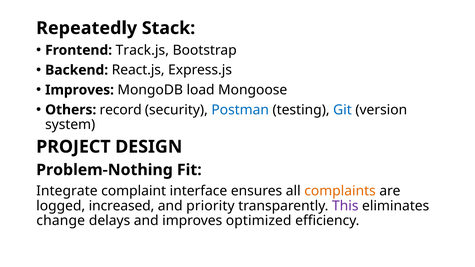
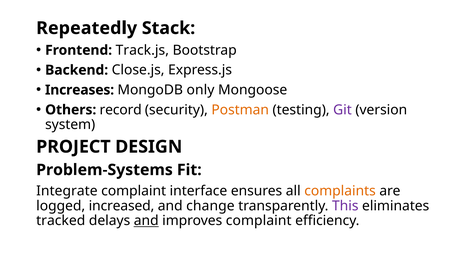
React.js: React.js -> Close.js
Improves at (80, 90): Improves -> Increases
load: load -> only
Postman colour: blue -> orange
Git colour: blue -> purple
Problem-Nothing: Problem-Nothing -> Problem-Systems
priority: priority -> change
change: change -> tracked
and at (146, 221) underline: none -> present
improves optimized: optimized -> complaint
